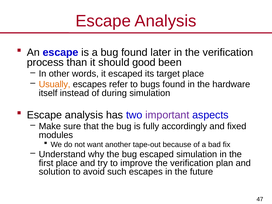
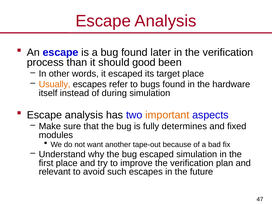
important colour: purple -> orange
accordingly: accordingly -> determines
solution: solution -> relevant
